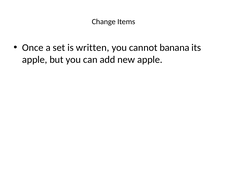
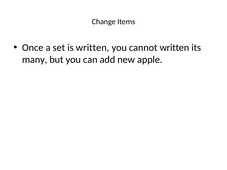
cannot banana: banana -> written
apple at (35, 60): apple -> many
